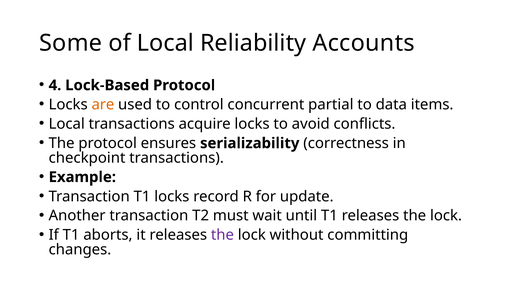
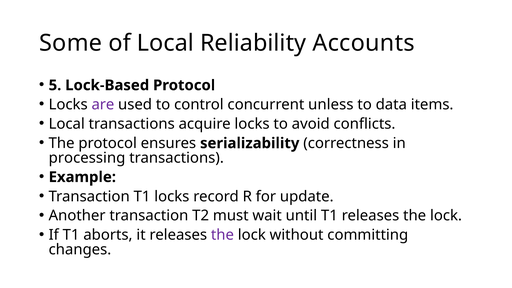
4: 4 -> 5
are colour: orange -> purple
partial: partial -> unless
checkpoint: checkpoint -> processing
